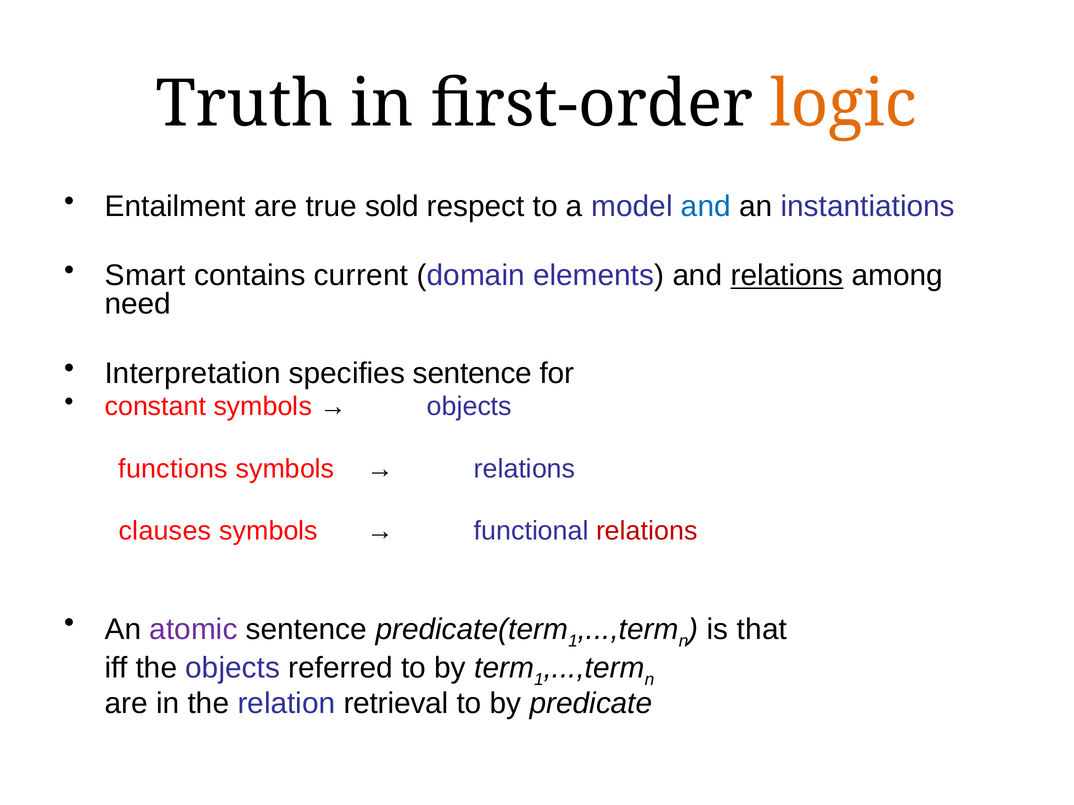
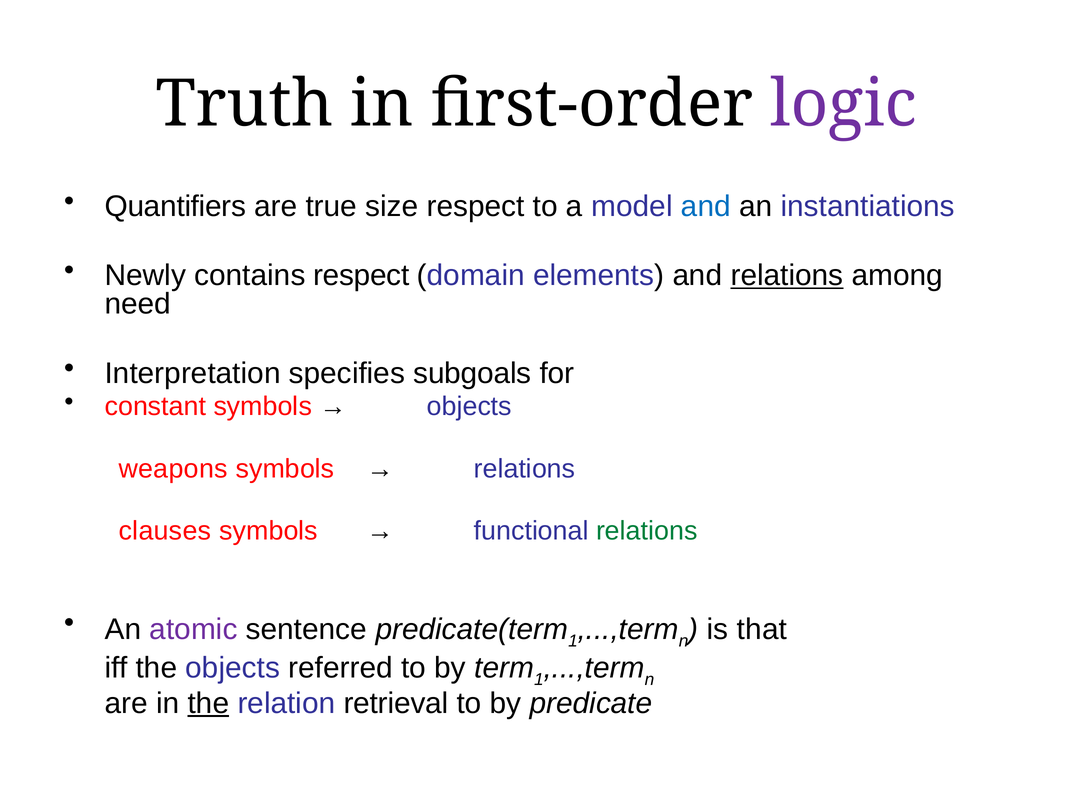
logic colour: orange -> purple
Entailment: Entailment -> Quantifiers
sold: sold -> size
Smart: Smart -> Newly
contains current: current -> respect
specifies sentence: sentence -> subgoals
functions: functions -> weapons
relations at (647, 531) colour: red -> green
the at (208, 704) underline: none -> present
